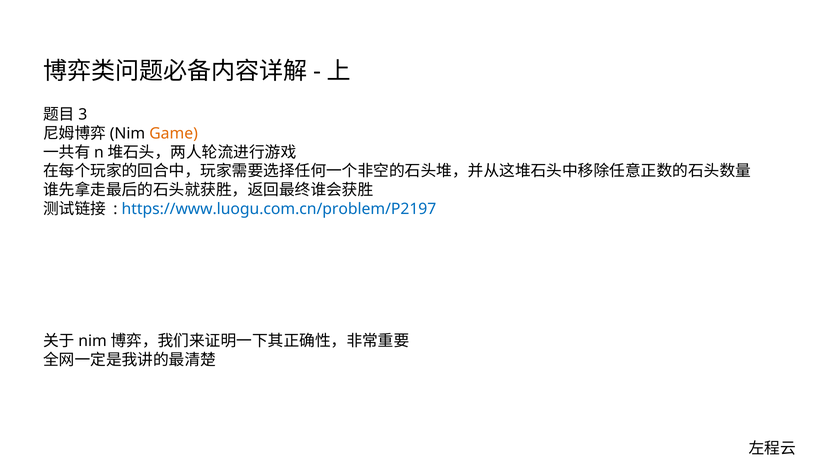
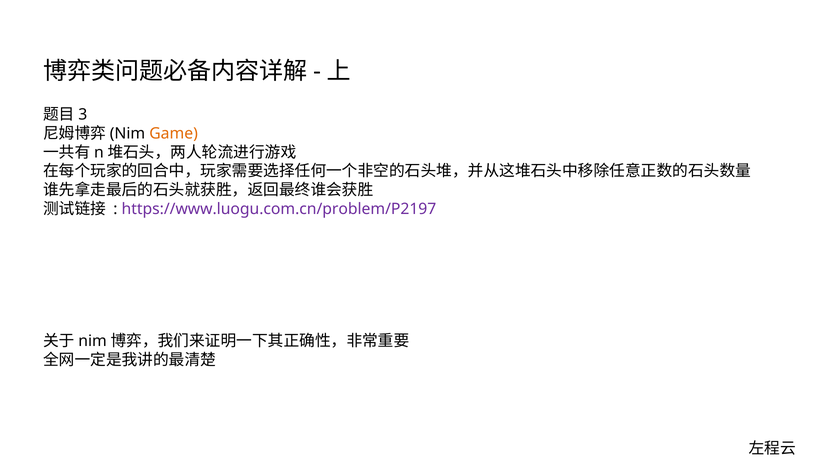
https://www.luogu.com.cn/problem/P2197 colour: blue -> purple
